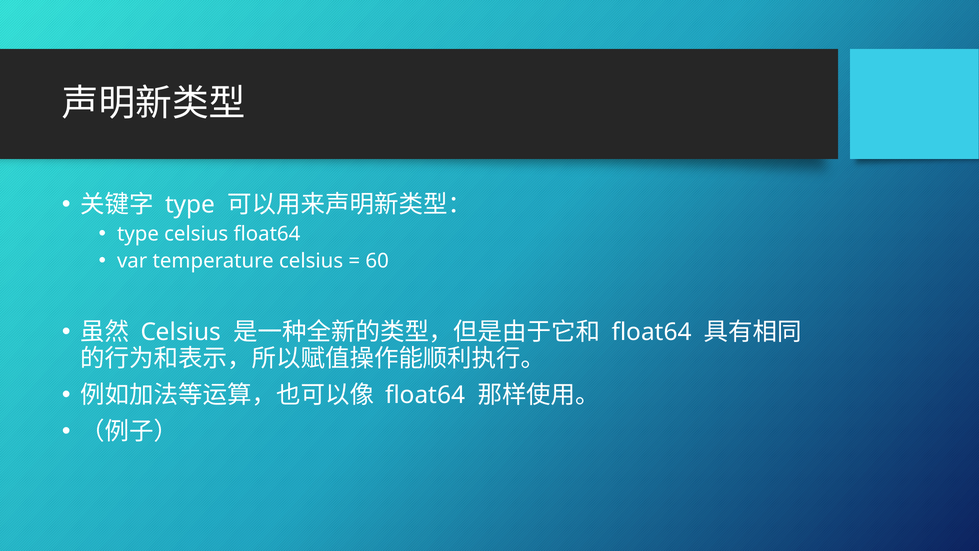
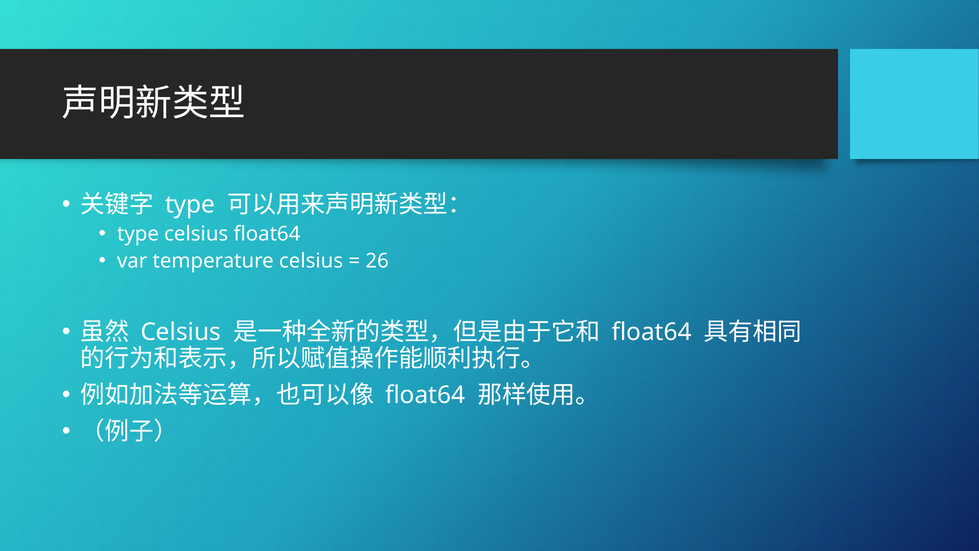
60: 60 -> 26
